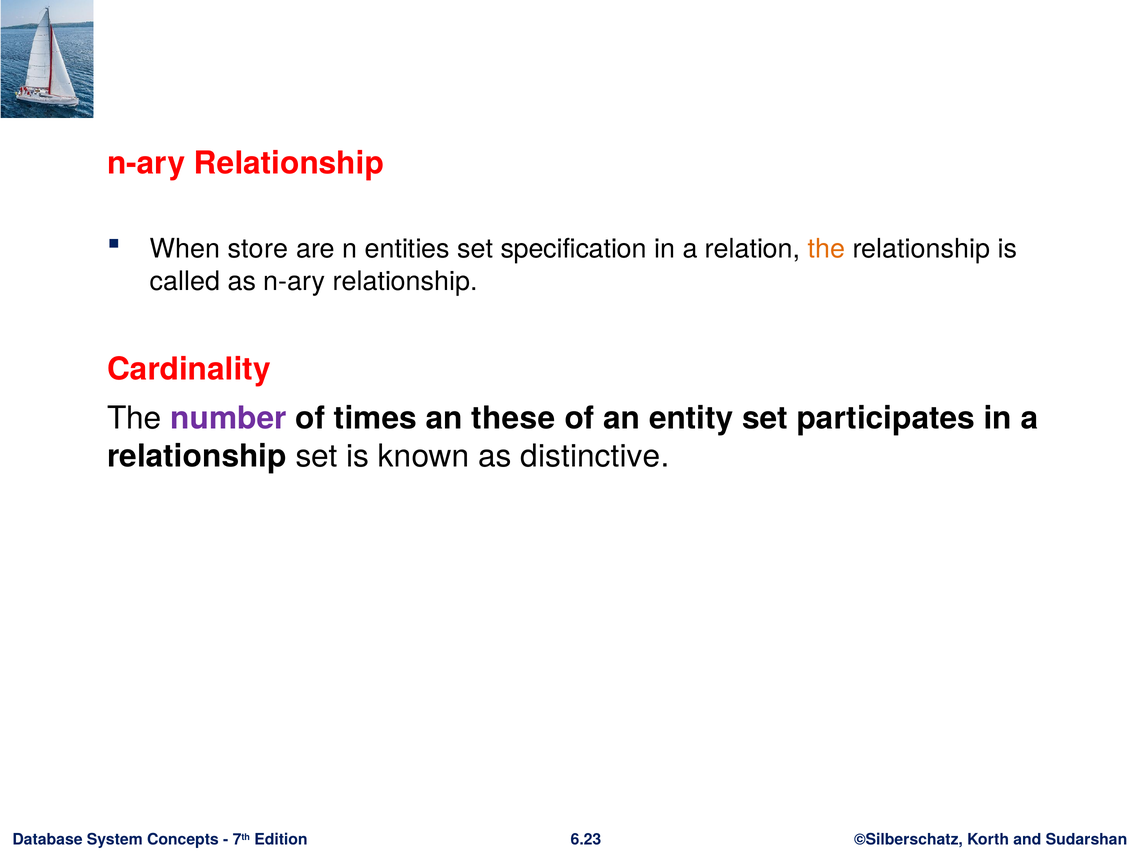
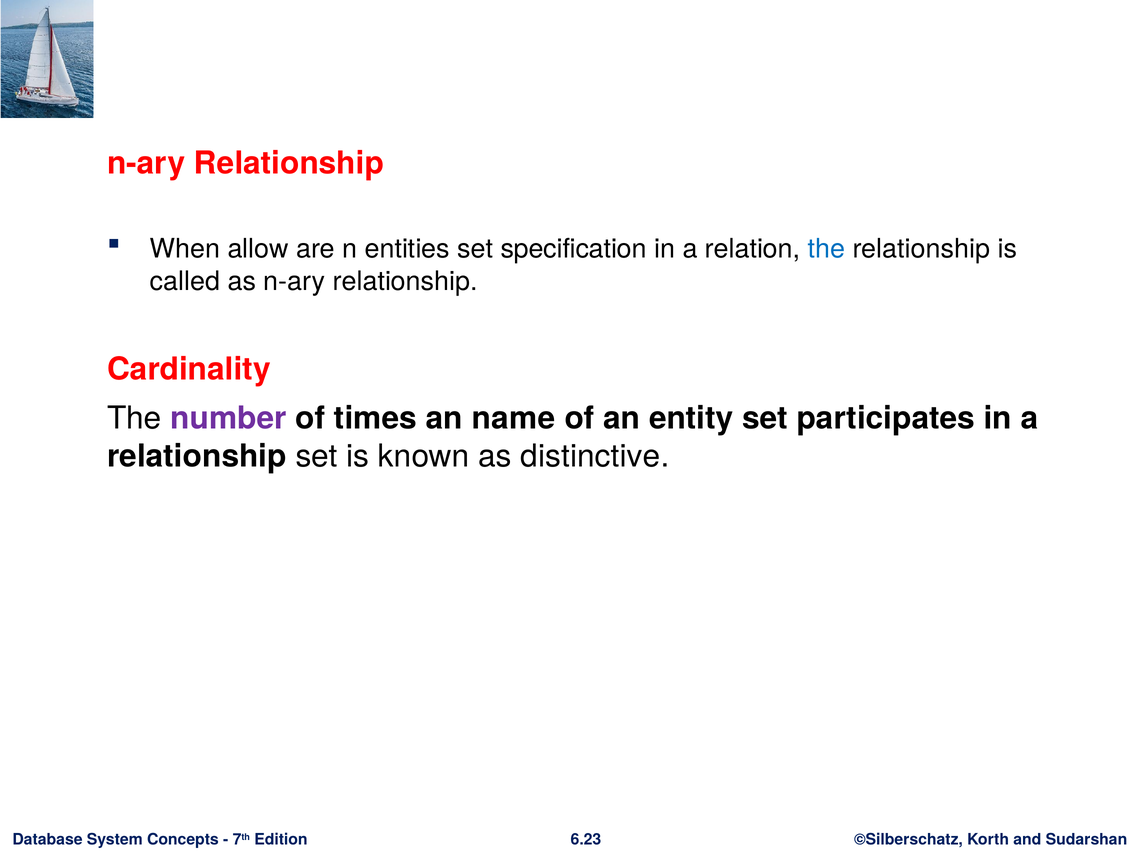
store: store -> allow
the at (827, 249) colour: orange -> blue
these: these -> name
